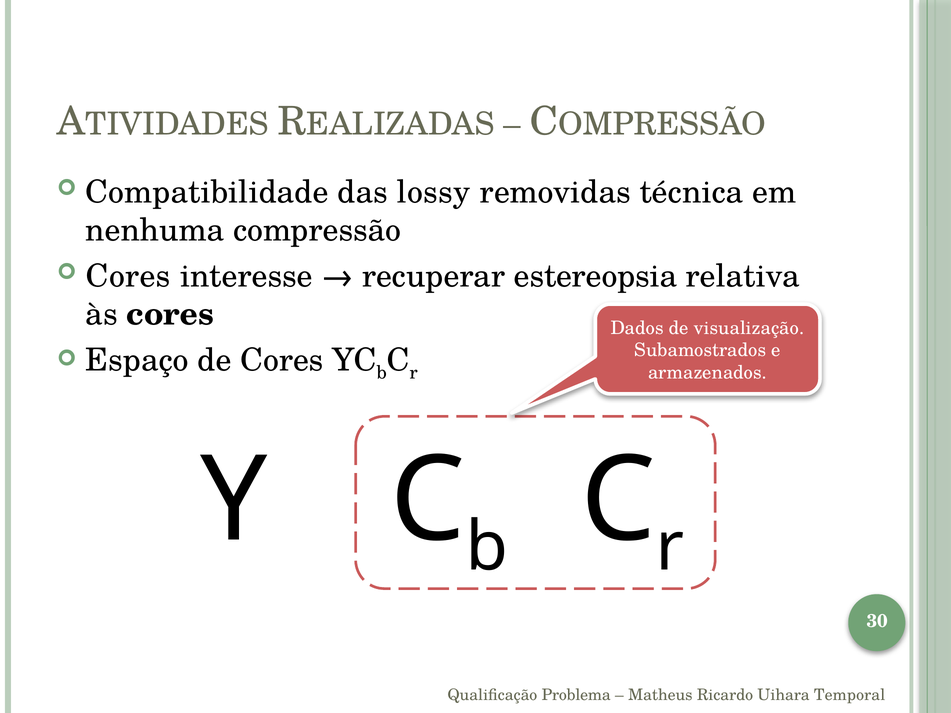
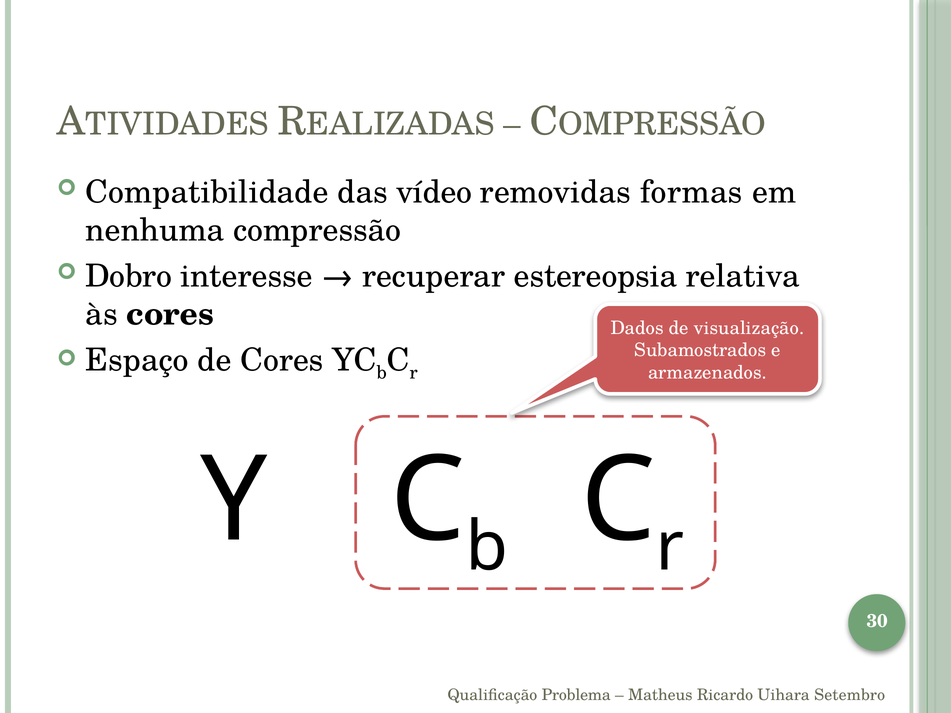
lossy: lossy -> vídeo
técnica: técnica -> formas
Cores at (128, 276): Cores -> Dobro
Temporal: Temporal -> Setembro
